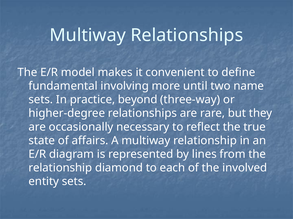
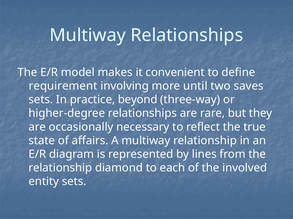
fundamental: fundamental -> requirement
name: name -> saves
